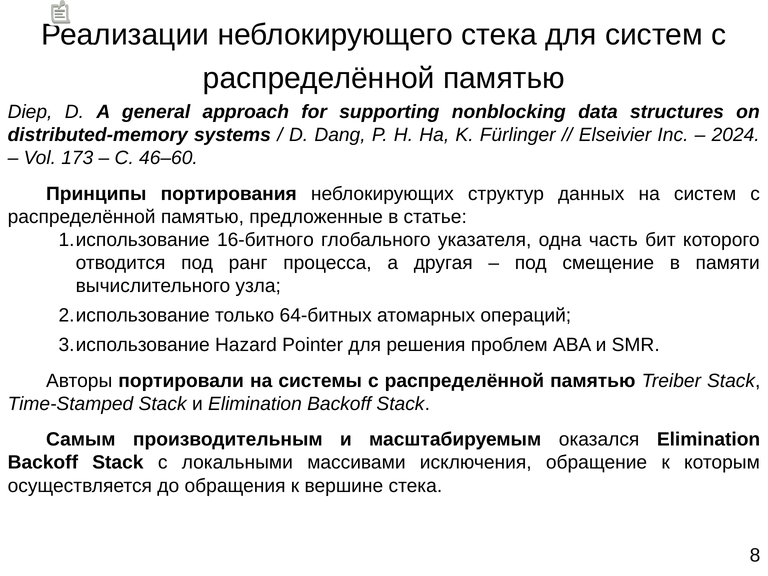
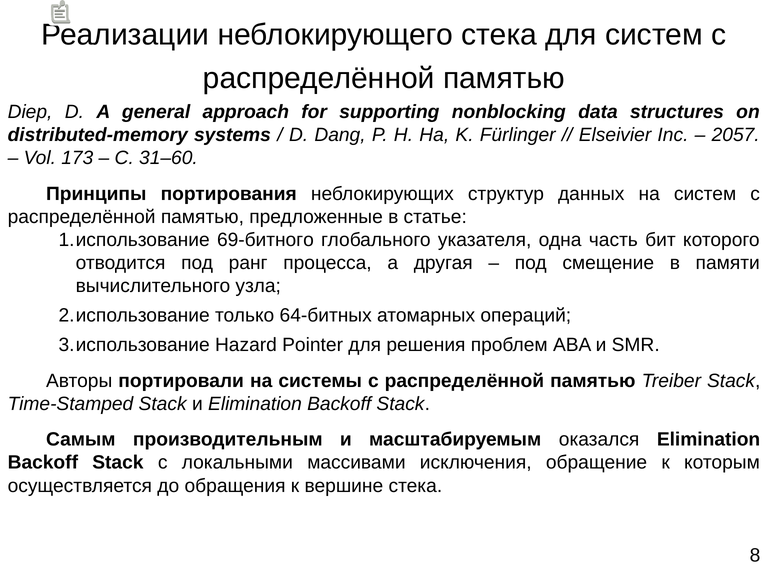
2024: 2024 -> 2057
46–60: 46–60 -> 31–60
16-битного: 16-битного -> 69-битного
